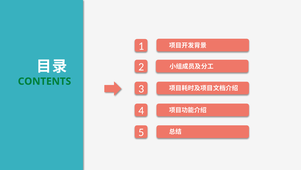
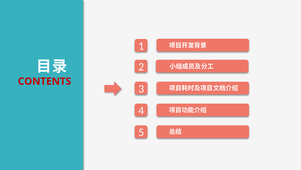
CONTENTS colour: green -> red
